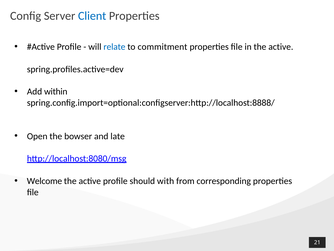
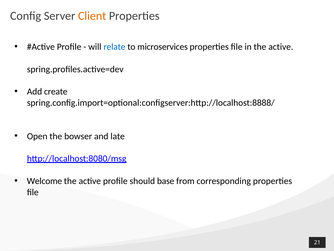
Client colour: blue -> orange
commitment: commitment -> microservices
within: within -> create
with: with -> base
